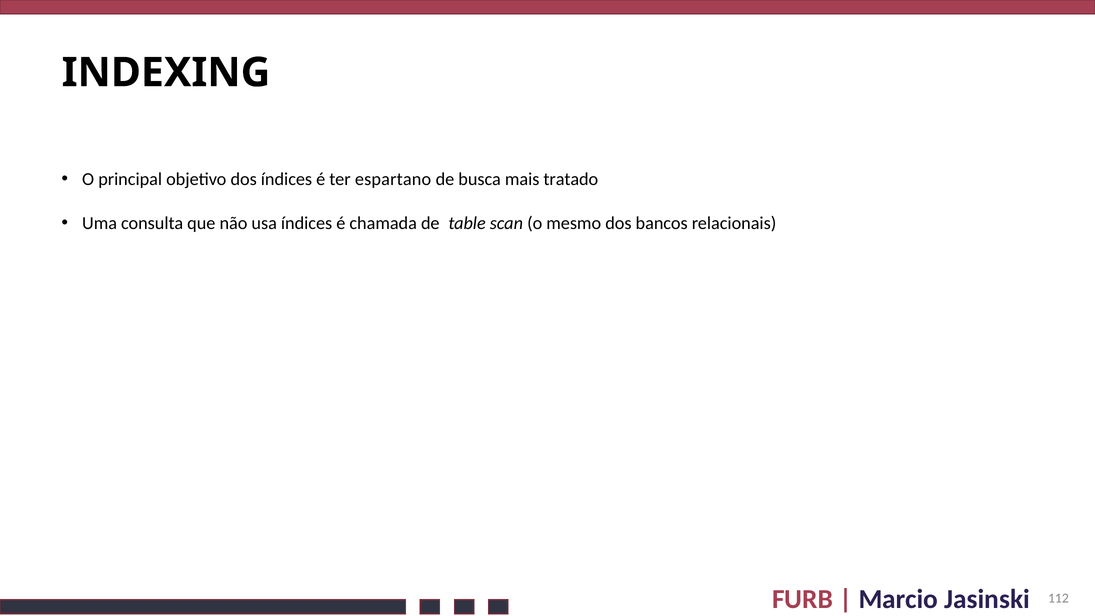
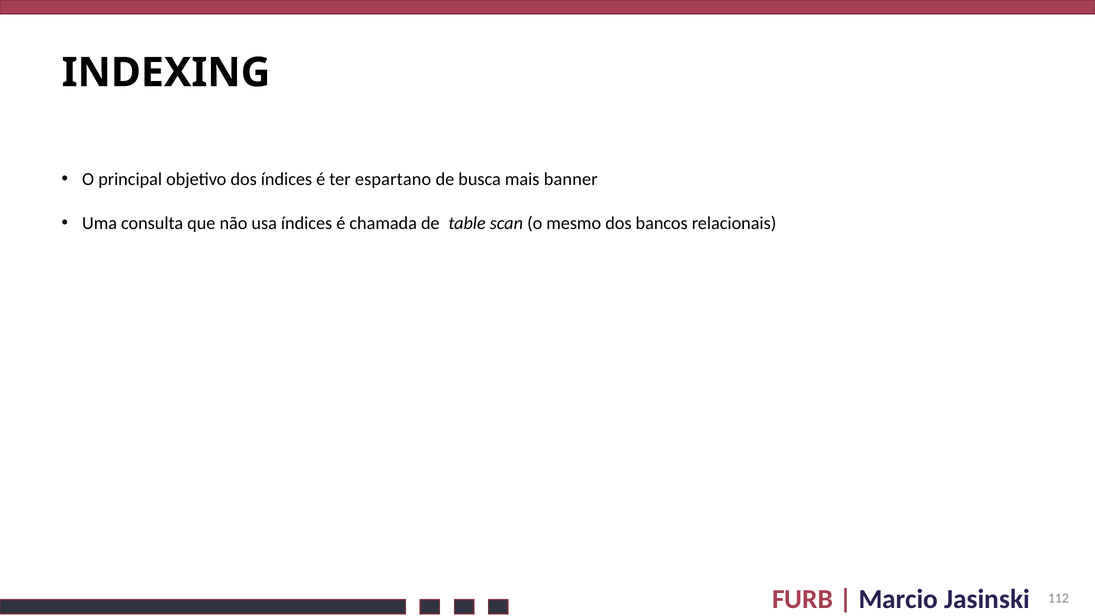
tratado: tratado -> banner
